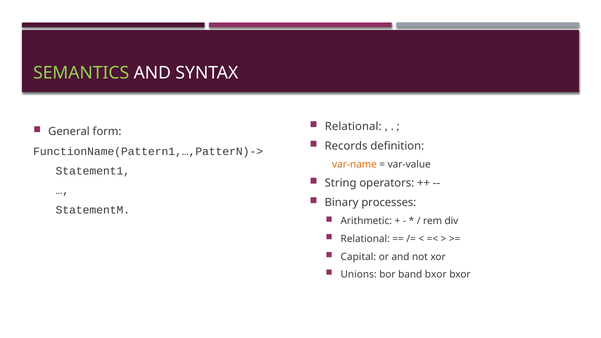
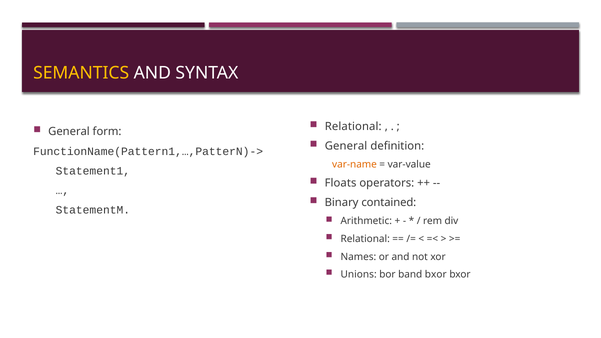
SEMANTICS colour: light green -> yellow
Records at (346, 146): Records -> General
String: String -> Floats
processes: processes -> contained
Capital: Capital -> Names
